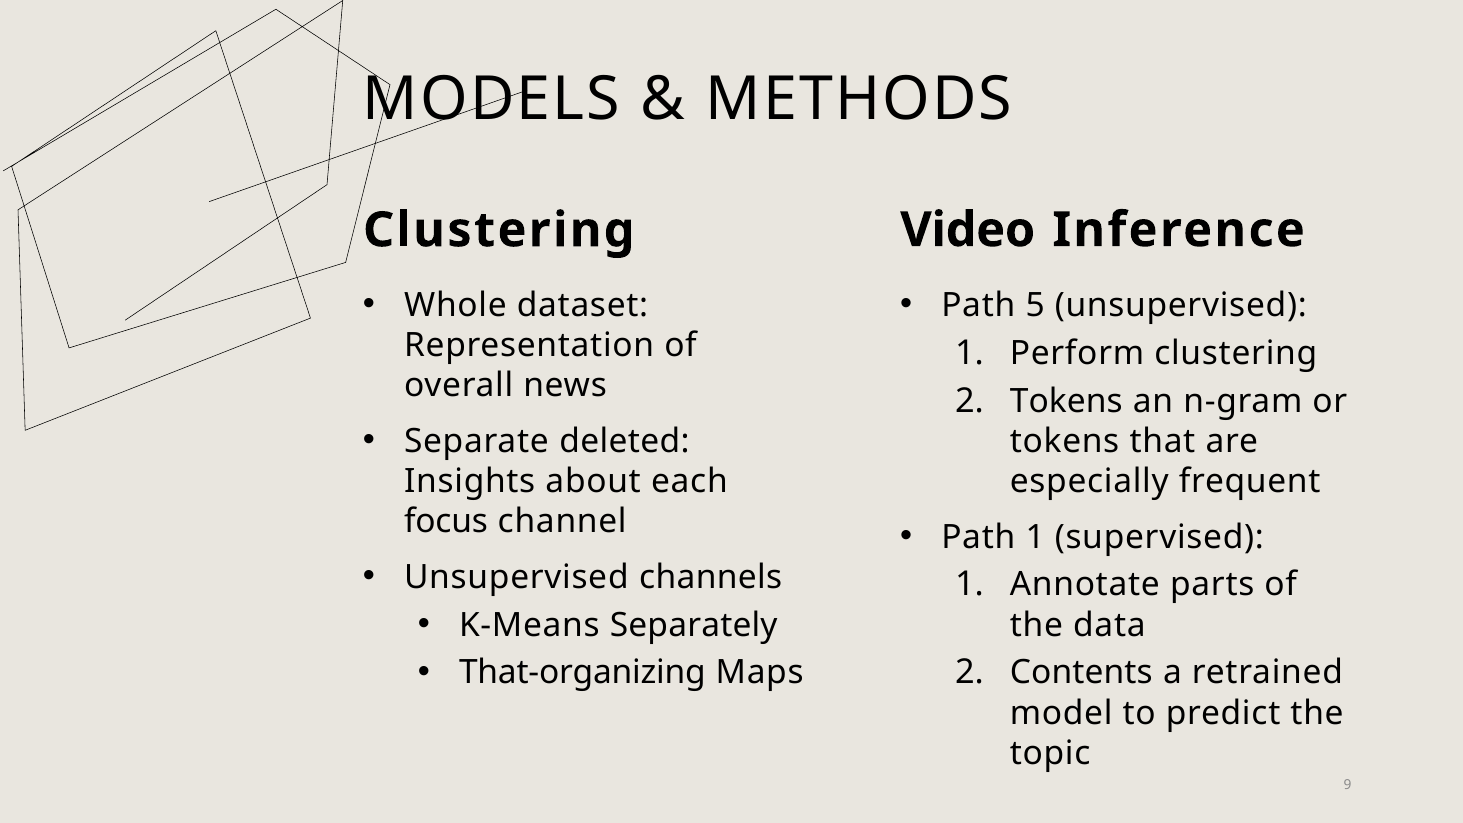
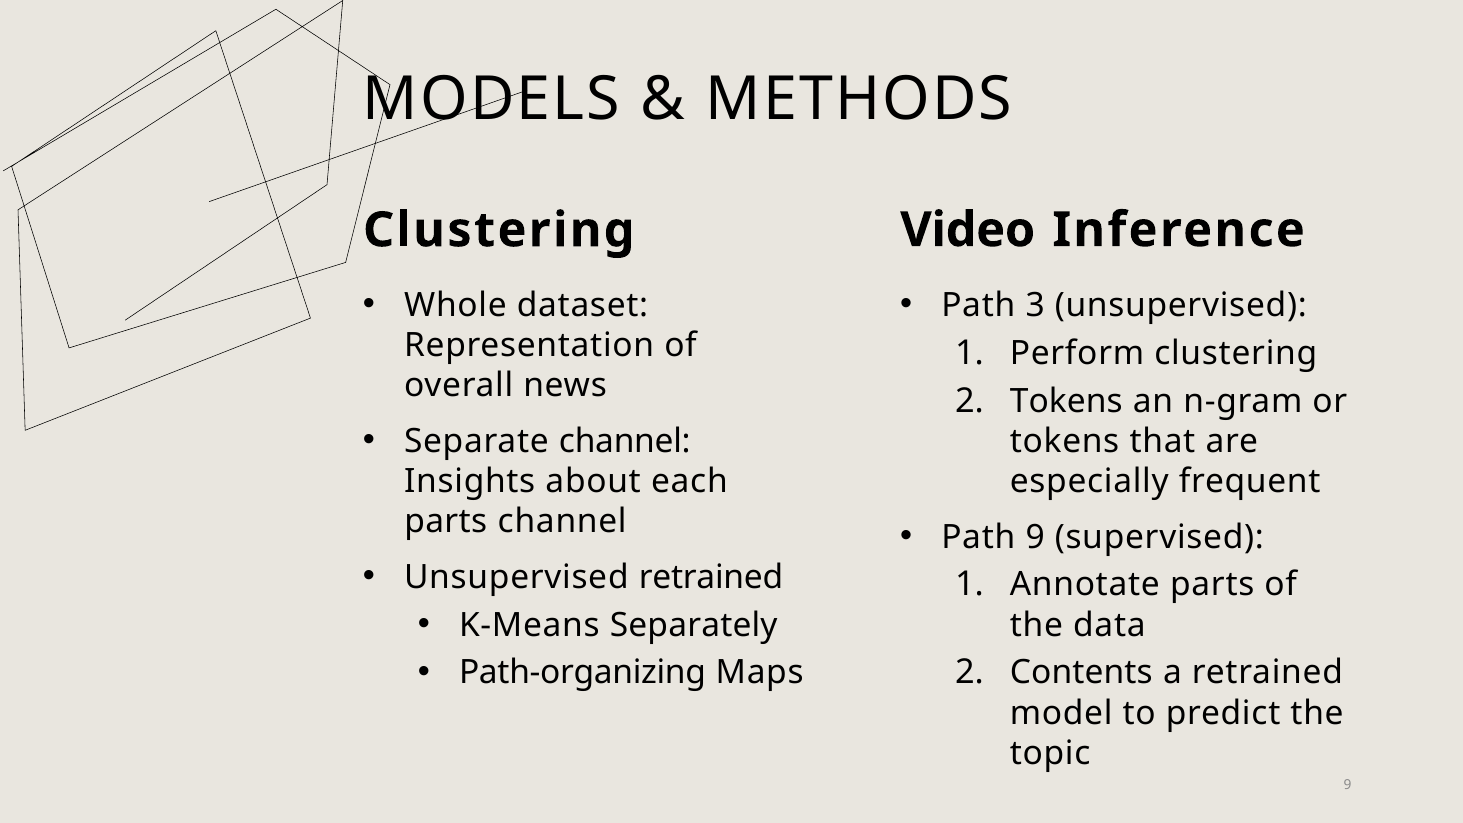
5: 5 -> 3
Separate deleted: deleted -> channel
focus at (446, 522): focus -> parts
Path 1: 1 -> 9
Unsupervised channels: channels -> retrained
That-organizing: That-organizing -> Path-organizing
